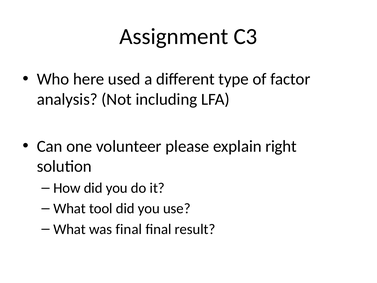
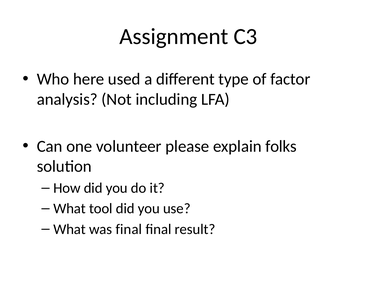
right: right -> folks
